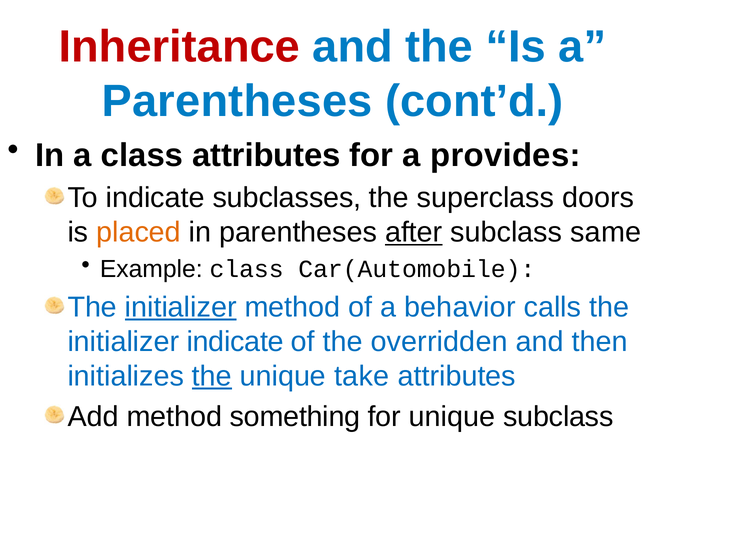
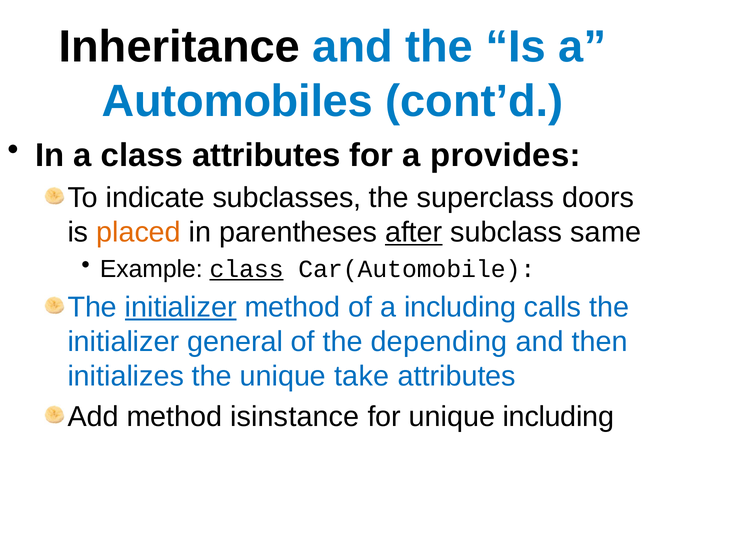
Inheritance colour: red -> black
Parentheses at (237, 101): Parentheses -> Automobiles
class at (247, 269) underline: none -> present
a behavior: behavior -> including
initializer indicate: indicate -> general
overridden: overridden -> depending
the at (212, 376) underline: present -> none
something: something -> isinstance
unique subclass: subclass -> including
